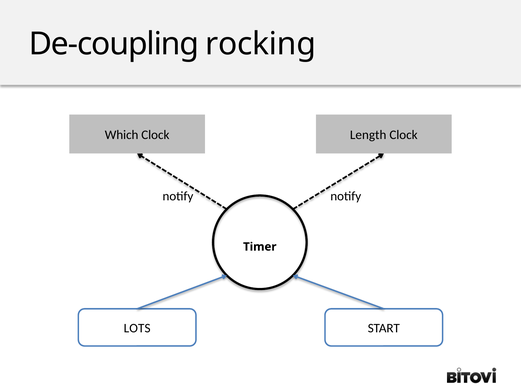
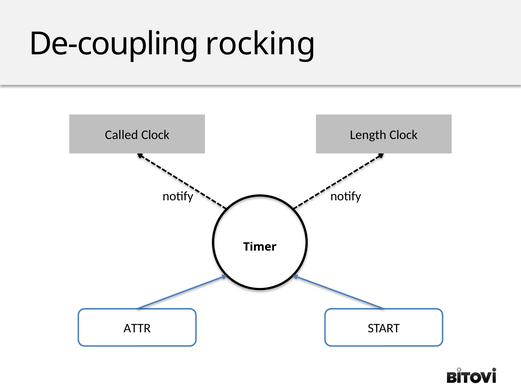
Which: Which -> Called
LOTS: LOTS -> ATTR
